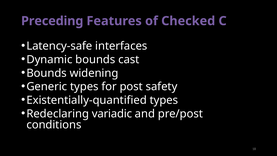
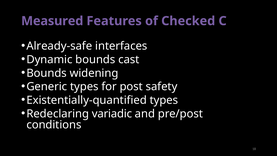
Preceding: Preceding -> Measured
Latency-safe: Latency-safe -> Already-safe
